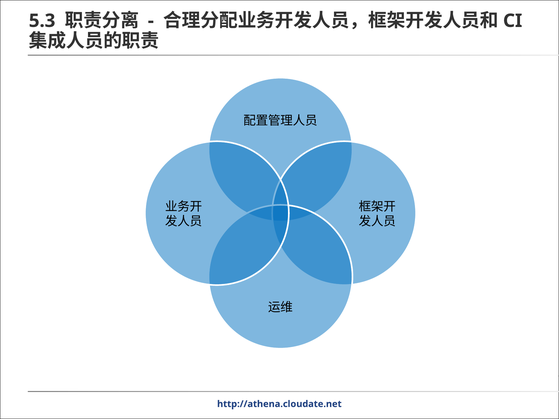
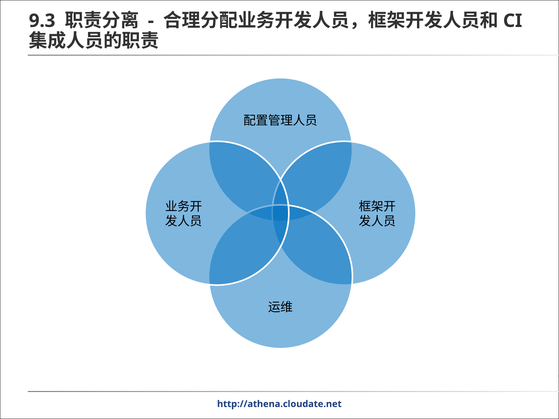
5.3: 5.3 -> 9.3
